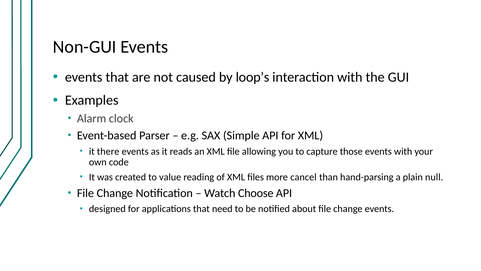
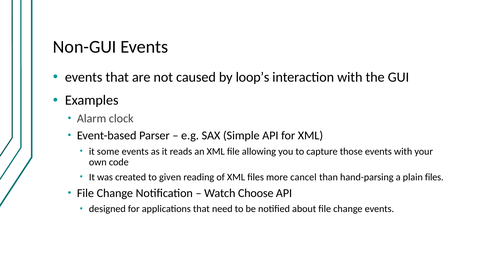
there: there -> some
value: value -> given
plain null: null -> files
